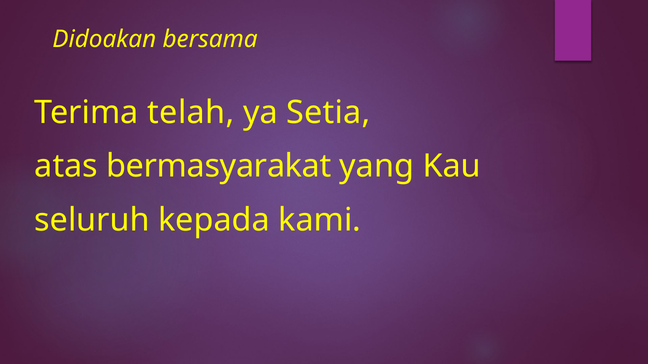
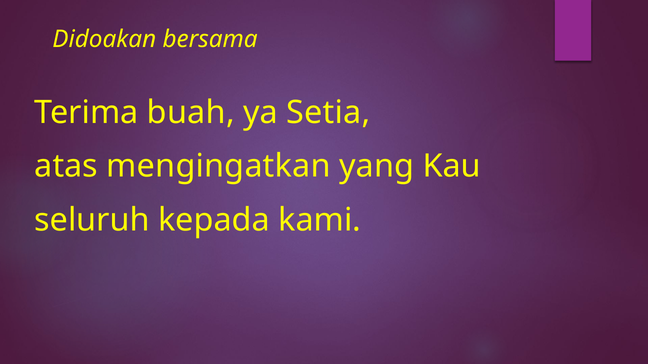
telah: telah -> buah
bermasyarakat: bermasyarakat -> mengingatkan
